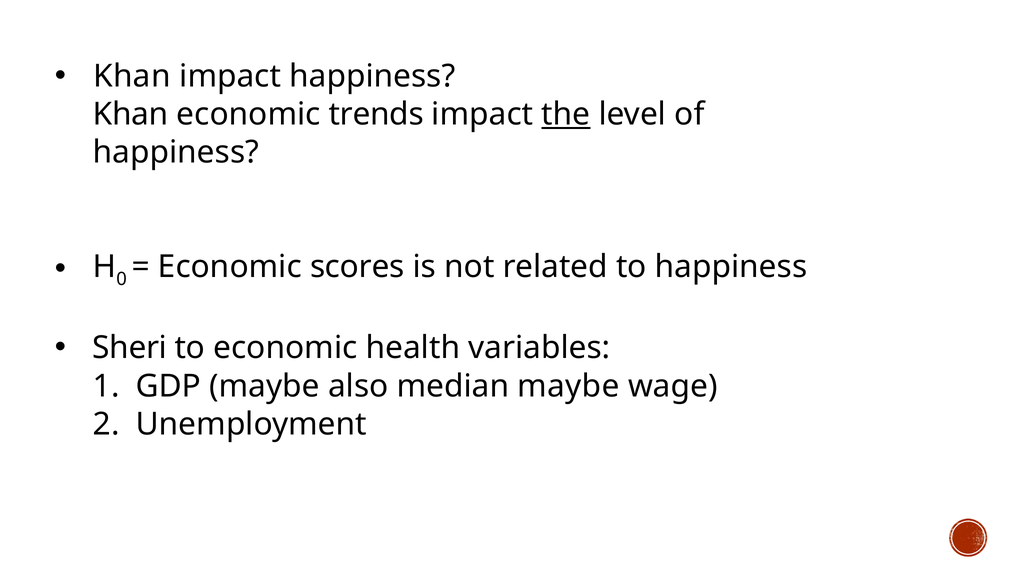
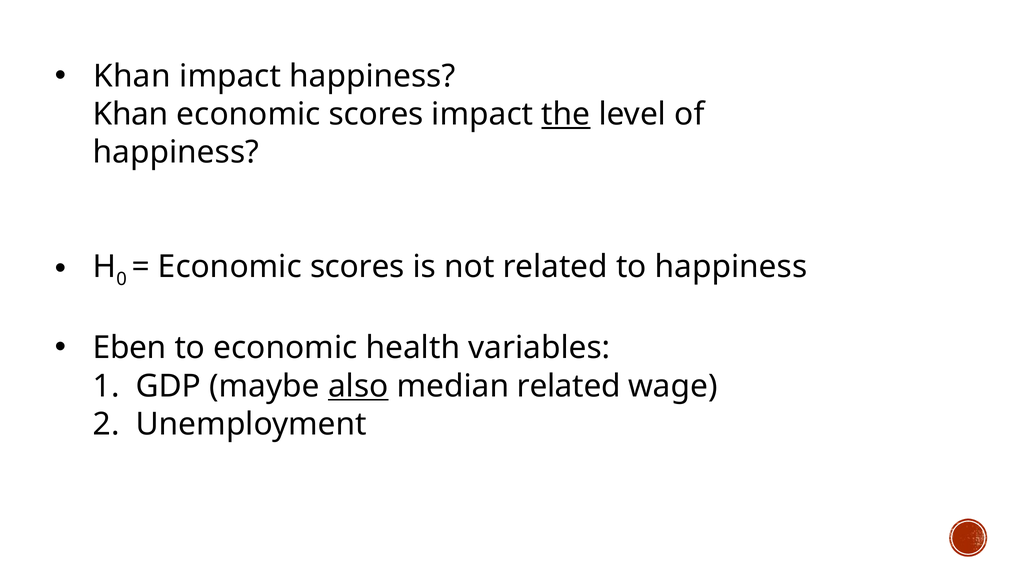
trends at (376, 114): trends -> scores
Sheri: Sheri -> Eben
also underline: none -> present
median maybe: maybe -> related
